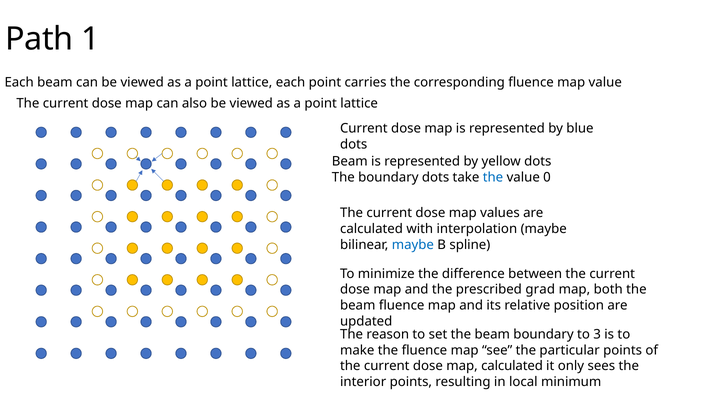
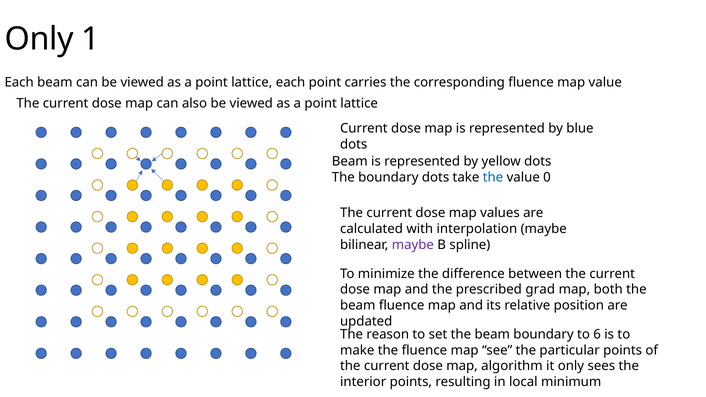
Path at (39, 39): Path -> Only
maybe at (413, 245) colour: blue -> purple
3: 3 -> 6
map calculated: calculated -> algorithm
